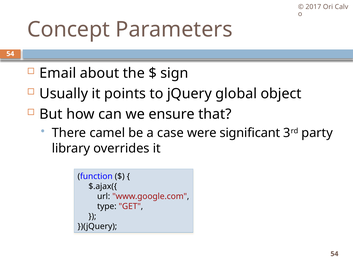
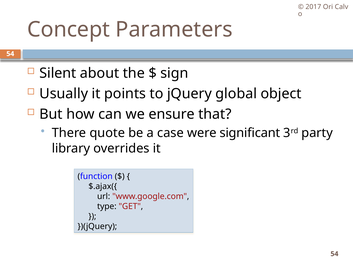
Email: Email -> Silent
camel: camel -> quote
